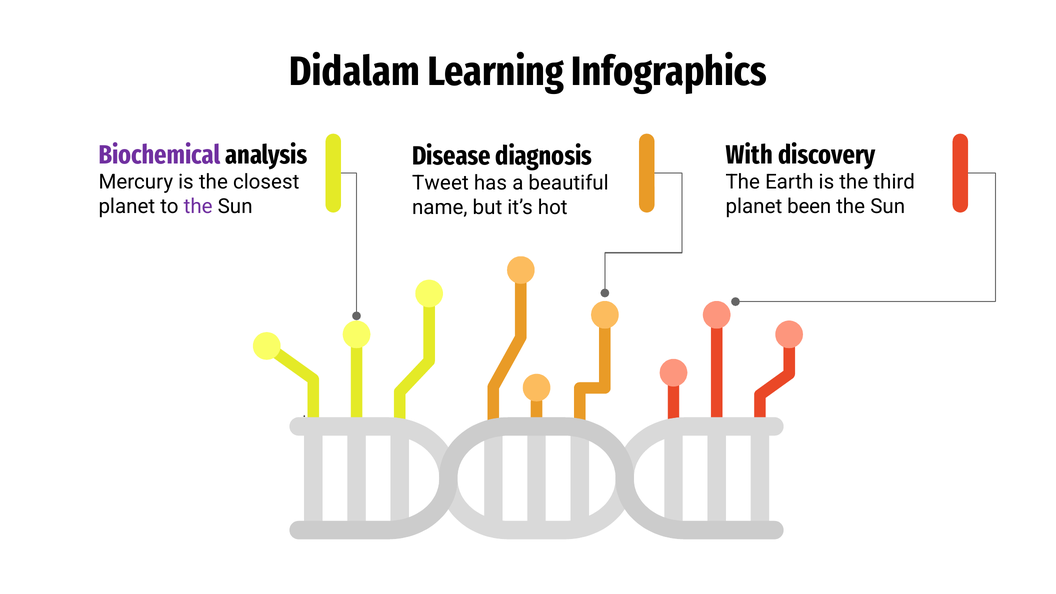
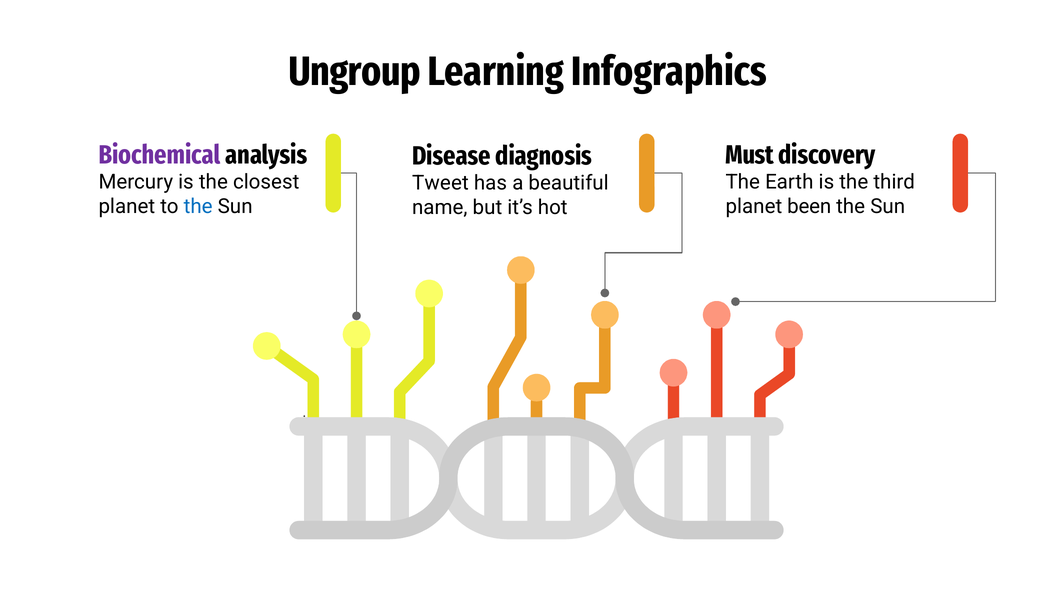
Didalam: Didalam -> Ungroup
With: With -> Must
the at (198, 207) colour: purple -> blue
